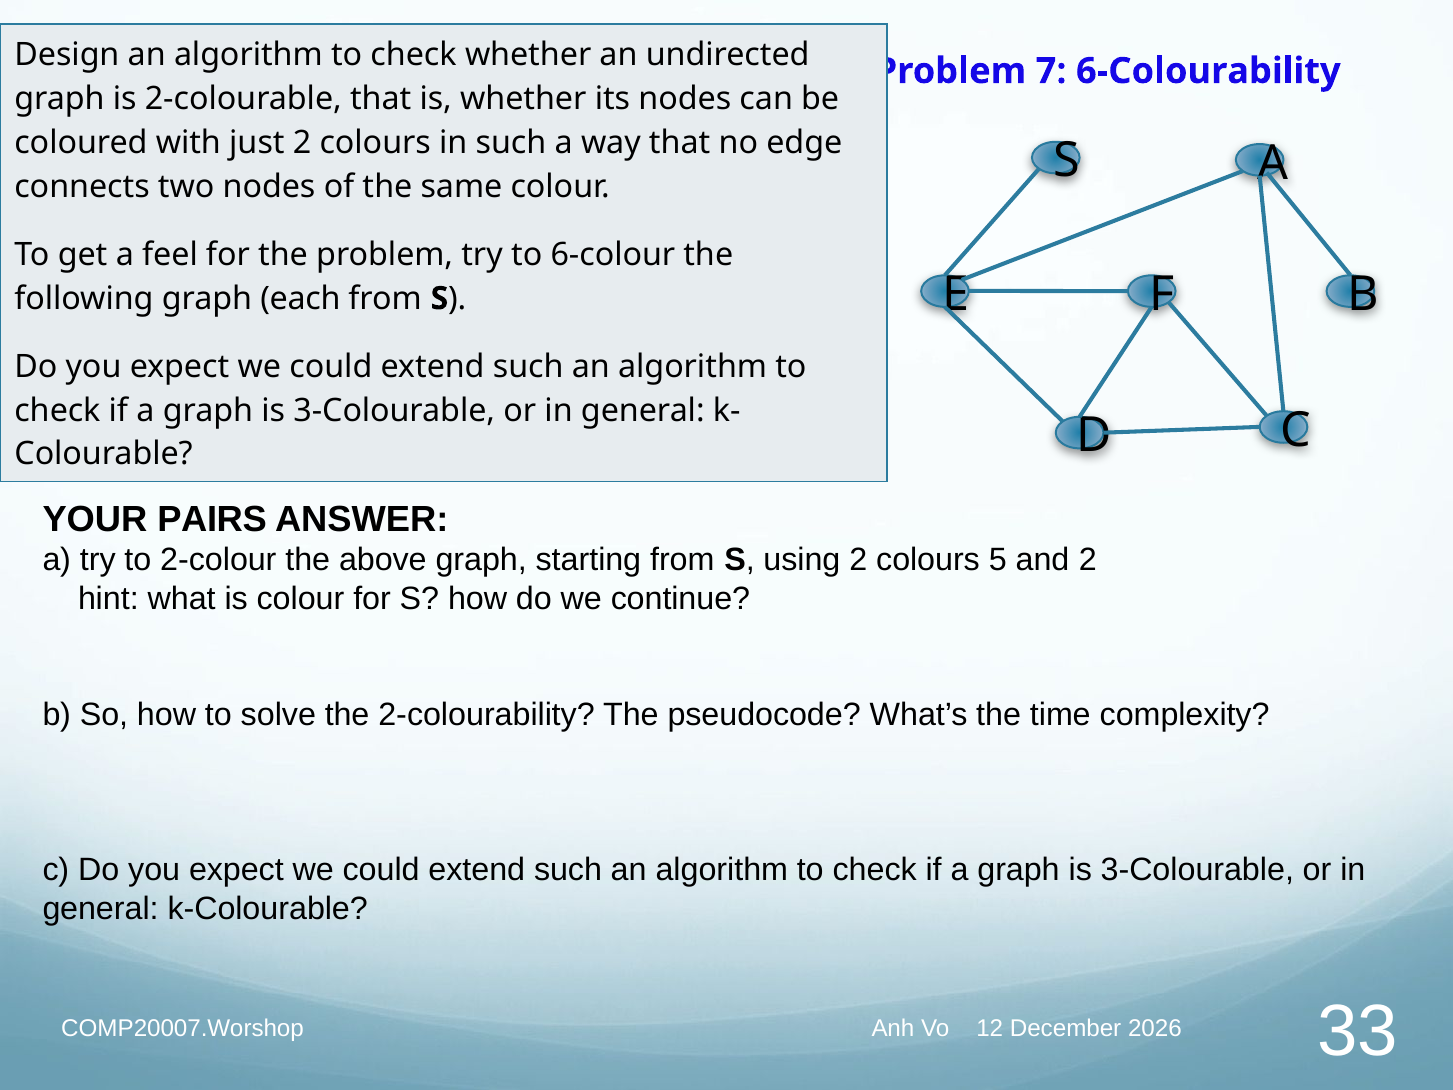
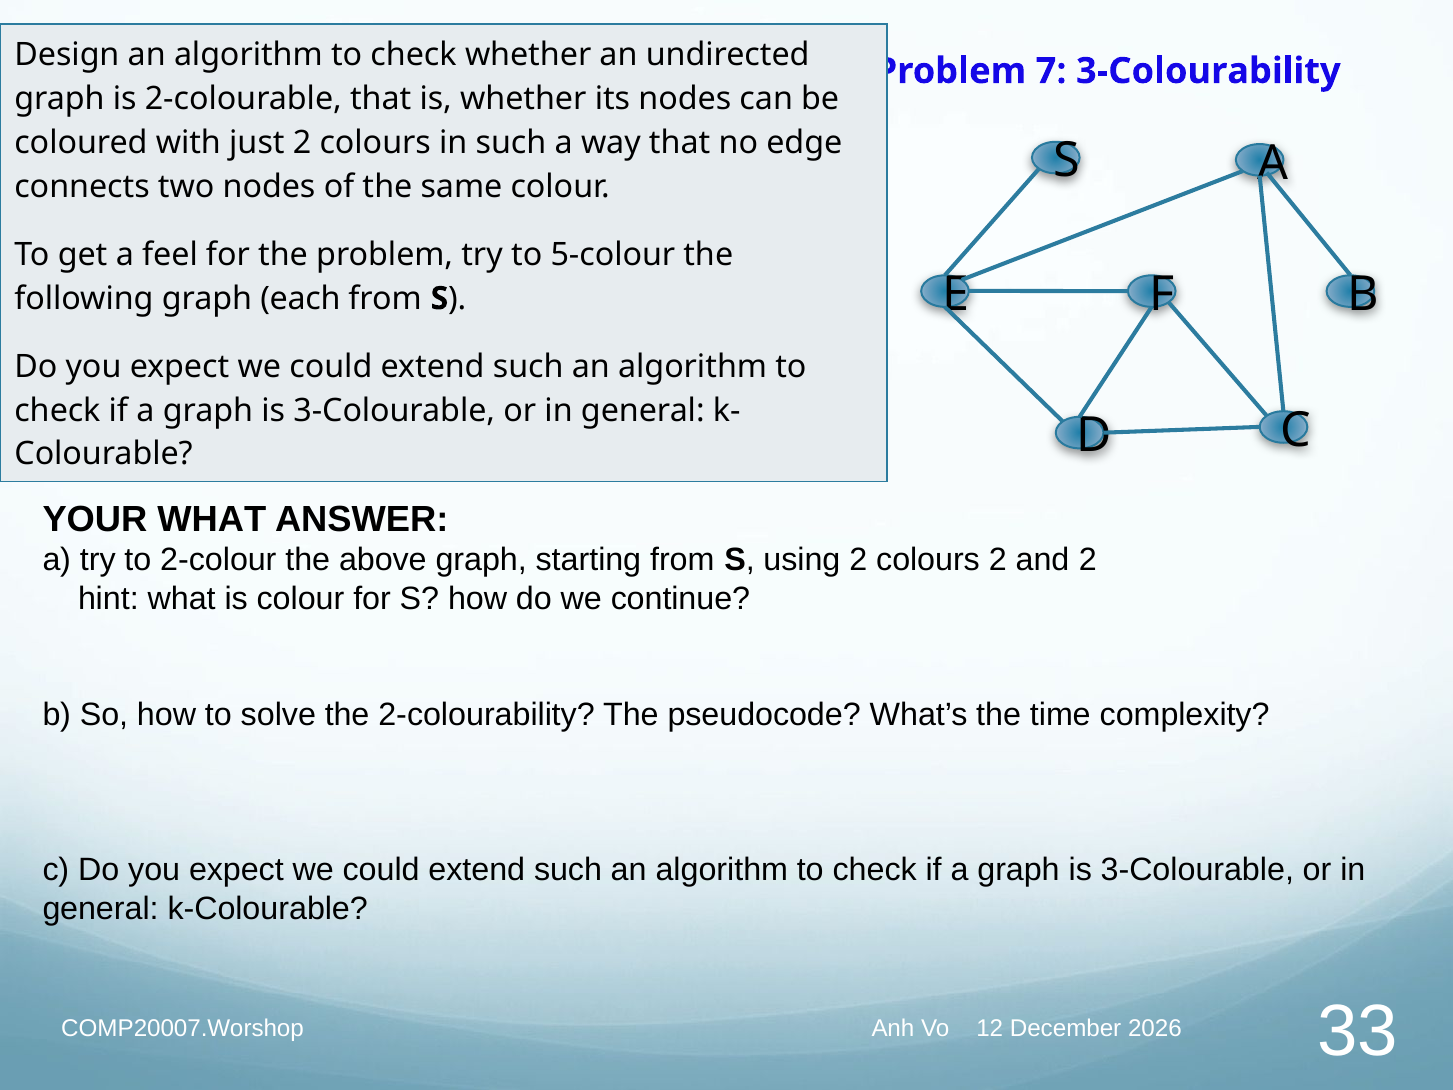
6-Colourability: 6-Colourability -> 3-Colourability
6-colour: 6-colour -> 5-colour
YOUR PAIRS: PAIRS -> WHAT
colours 5: 5 -> 2
